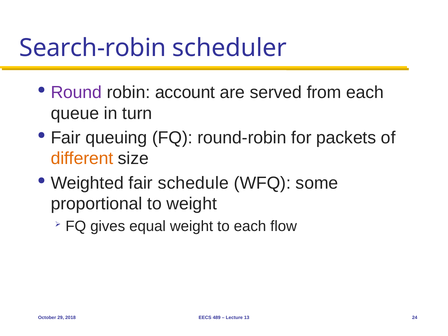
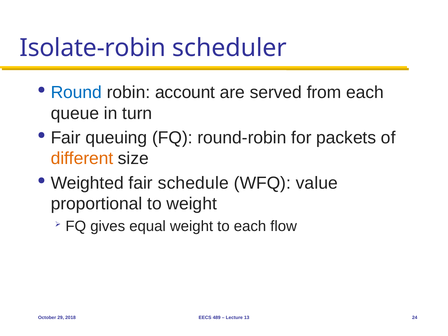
Search-robin: Search-robin -> Isolate-robin
Round colour: purple -> blue
some: some -> value
